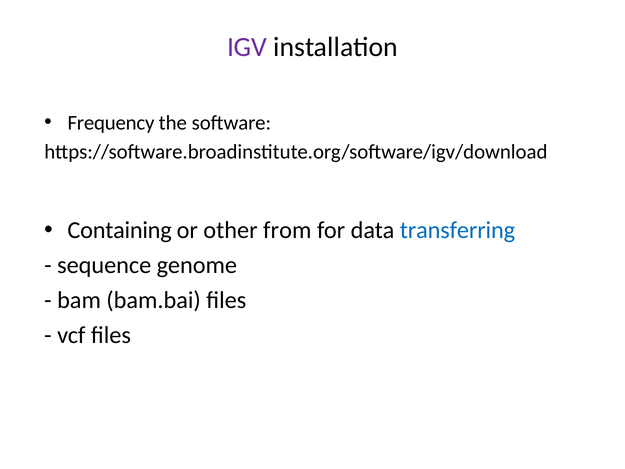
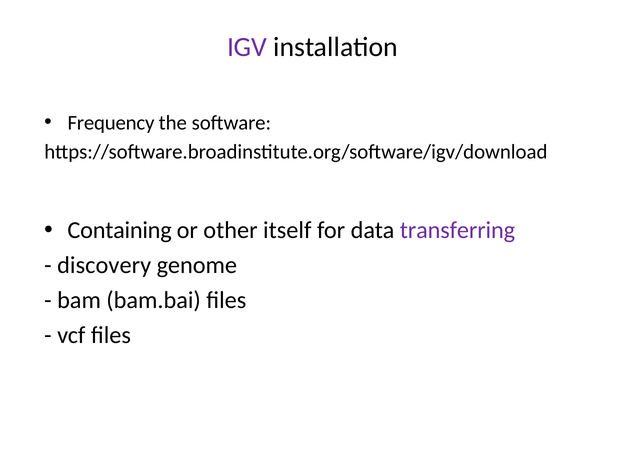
from: from -> itself
transferring colour: blue -> purple
sequence: sequence -> discovery
